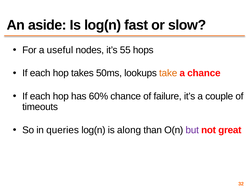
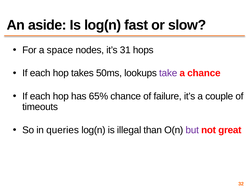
useful: useful -> space
55: 55 -> 31
take colour: orange -> purple
60%: 60% -> 65%
along: along -> illegal
